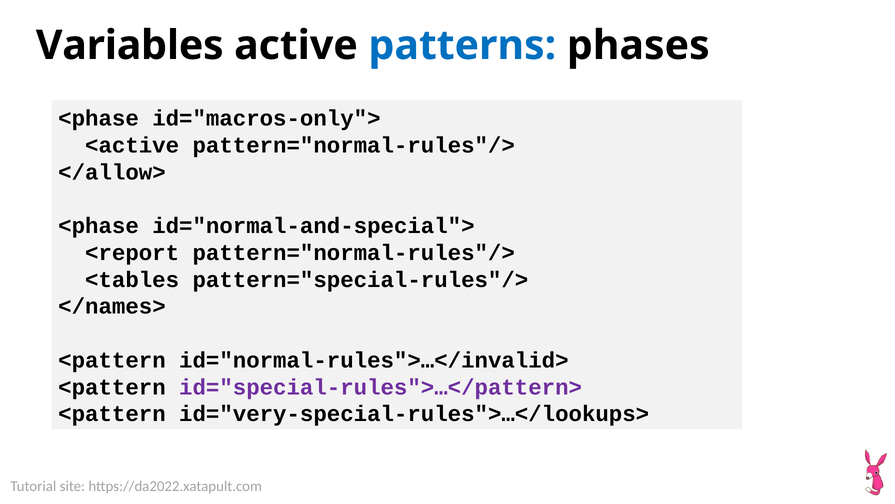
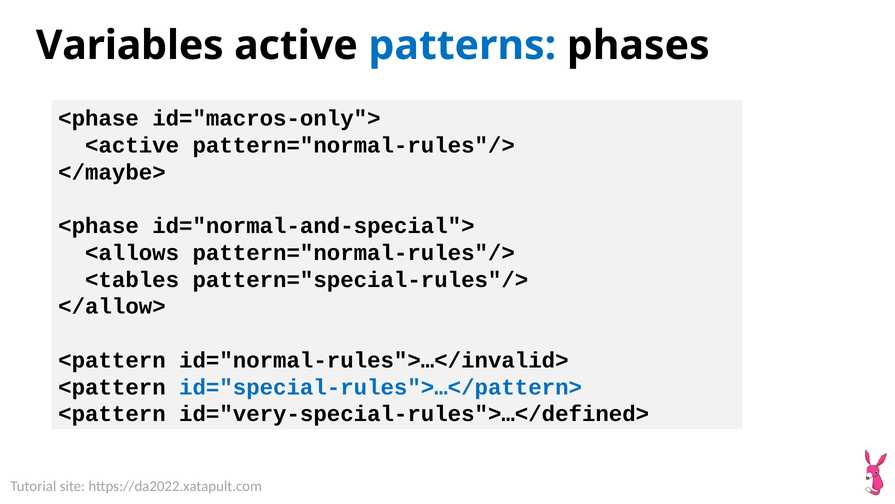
</allow>: </allow> -> </maybe>
<report: <report -> <allows
</names>: </names> -> </allow>
id="special-rules">…</pattern> colour: purple -> blue
id="very-special-rules">…</lookups>: id="very-special-rules">…</lookups> -> id="very-special-rules">…</defined>
